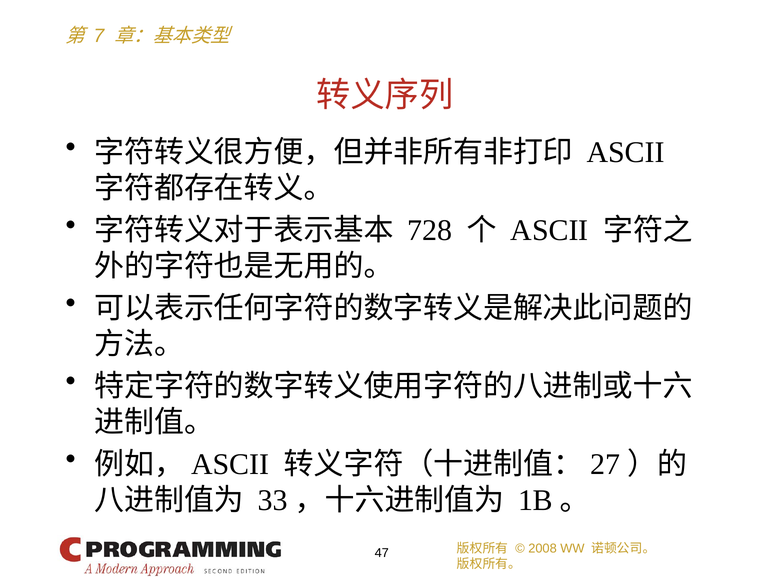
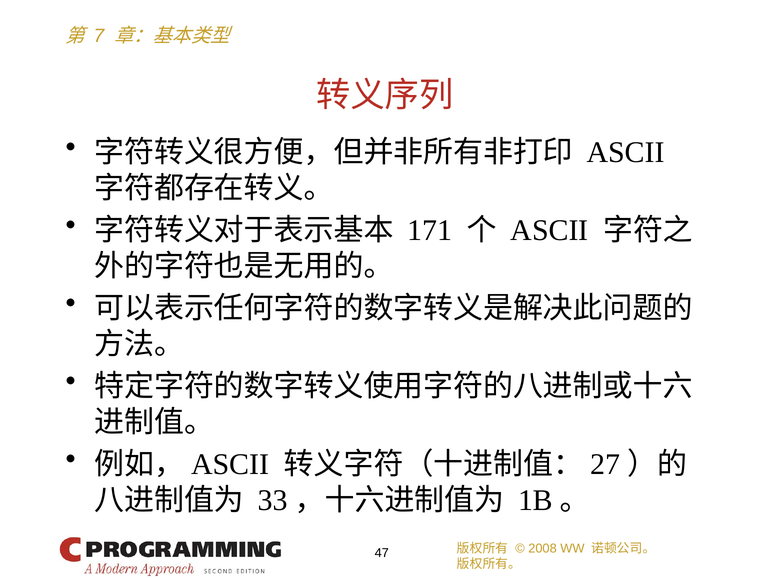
728: 728 -> 171
